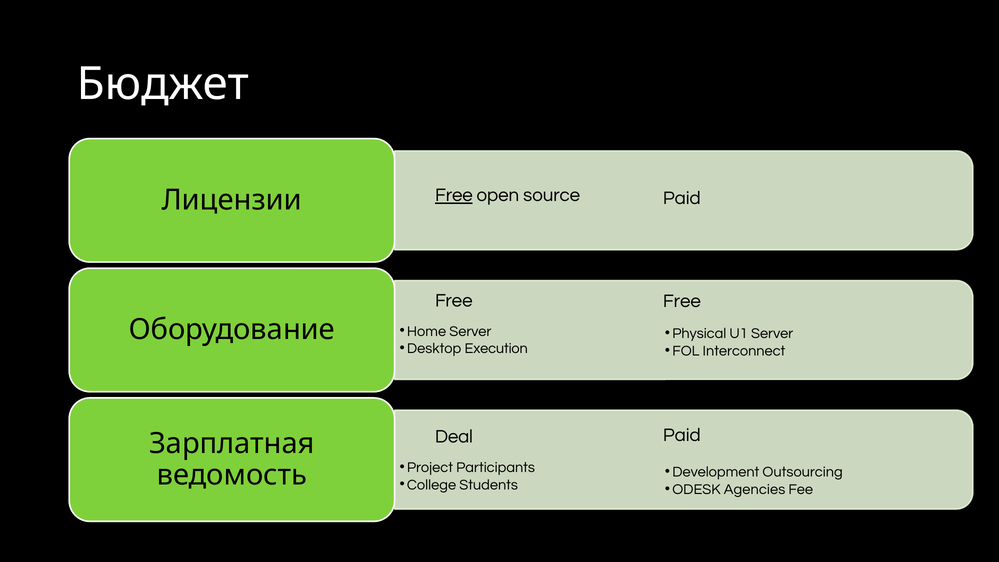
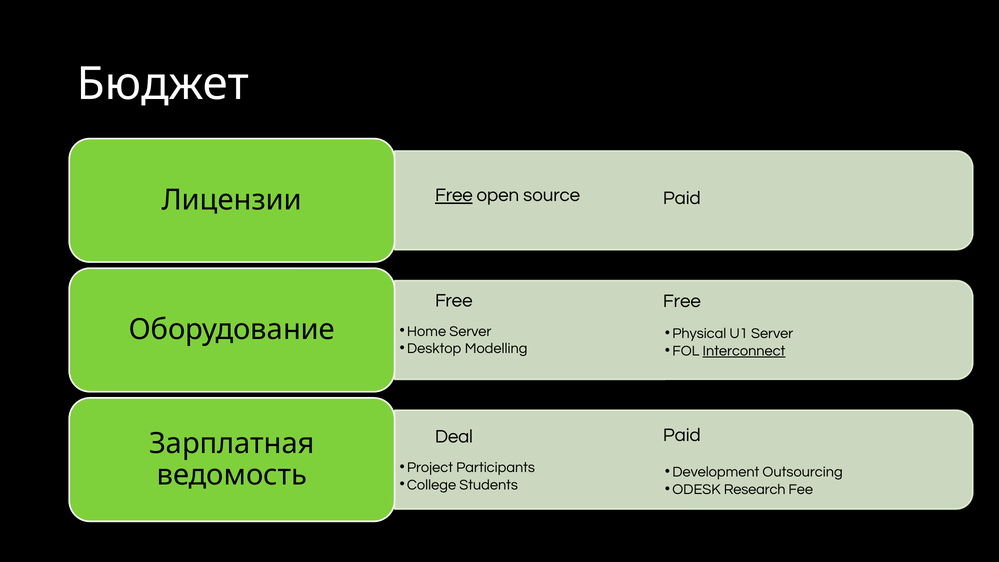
Execution: Execution -> Modelling
Interconnect underline: none -> present
Agencies: Agencies -> Research
